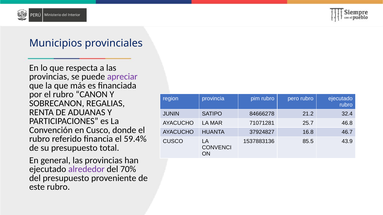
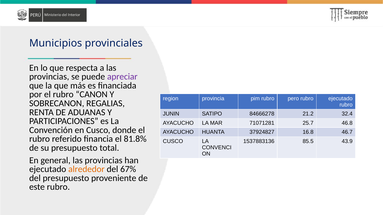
59.4%: 59.4% -> 81.8%
alrededor colour: purple -> orange
70%: 70% -> 67%
